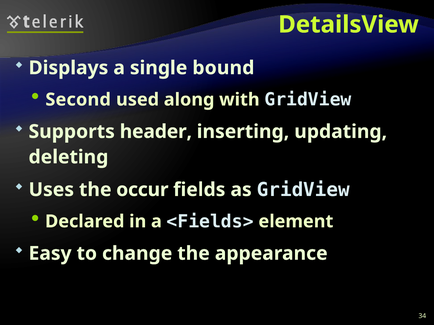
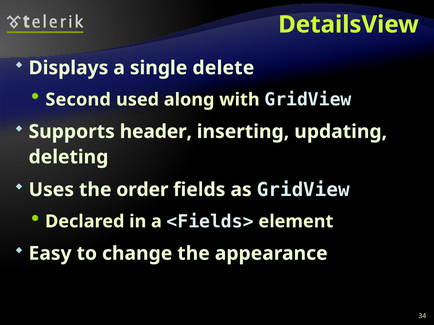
bound: bound -> delete
occur: occur -> order
